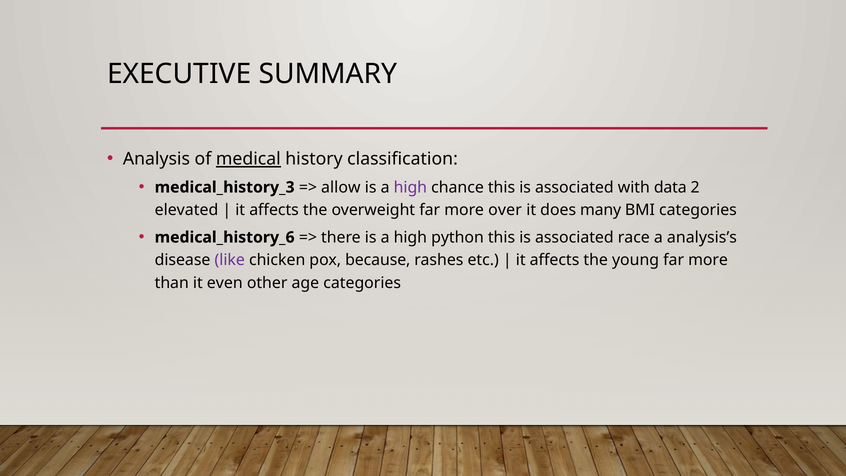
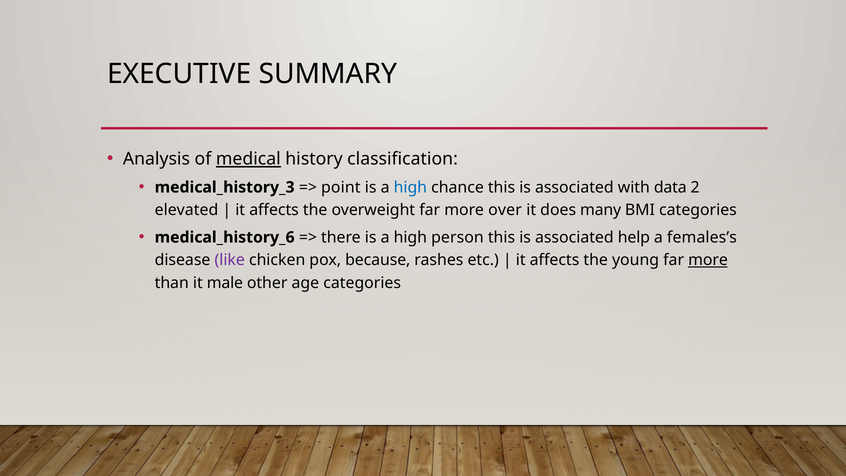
allow: allow -> point
high at (410, 187) colour: purple -> blue
python: python -> person
race: race -> help
analysis’s: analysis’s -> females’s
more at (708, 260) underline: none -> present
even: even -> male
